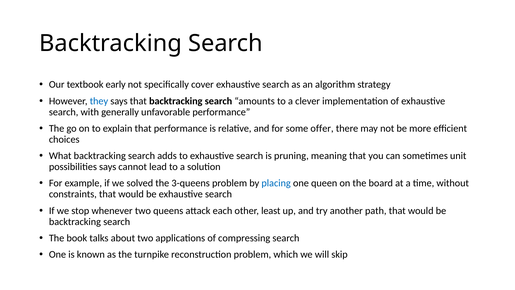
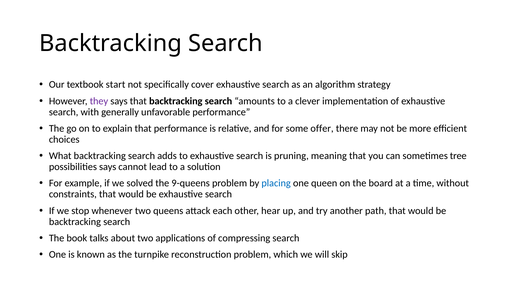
early: early -> start
they colour: blue -> purple
unit: unit -> tree
3-queens: 3-queens -> 9-queens
least: least -> hear
